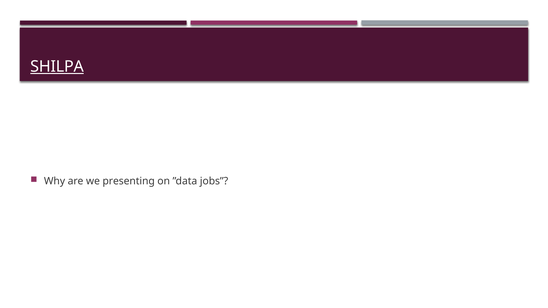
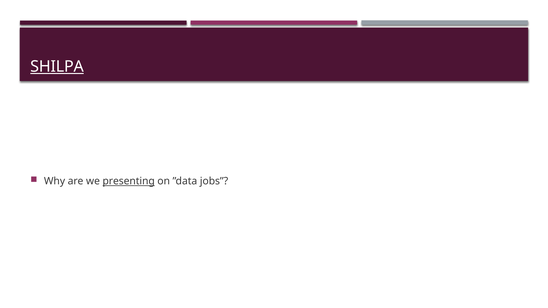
presenting underline: none -> present
